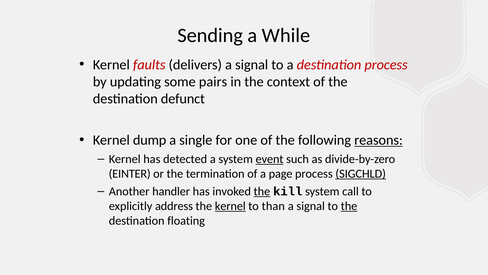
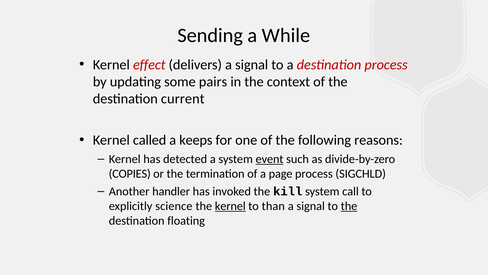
faults: faults -> effect
defunct: defunct -> current
dump: dump -> called
single: single -> keeps
reasons underline: present -> none
EINTER: EINTER -> COPIES
SIGCHLD underline: present -> none
the at (262, 191) underline: present -> none
address: address -> science
